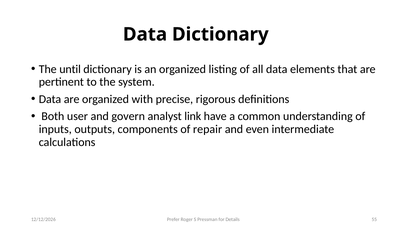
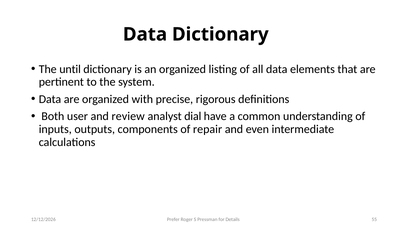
govern: govern -> review
link: link -> dial
